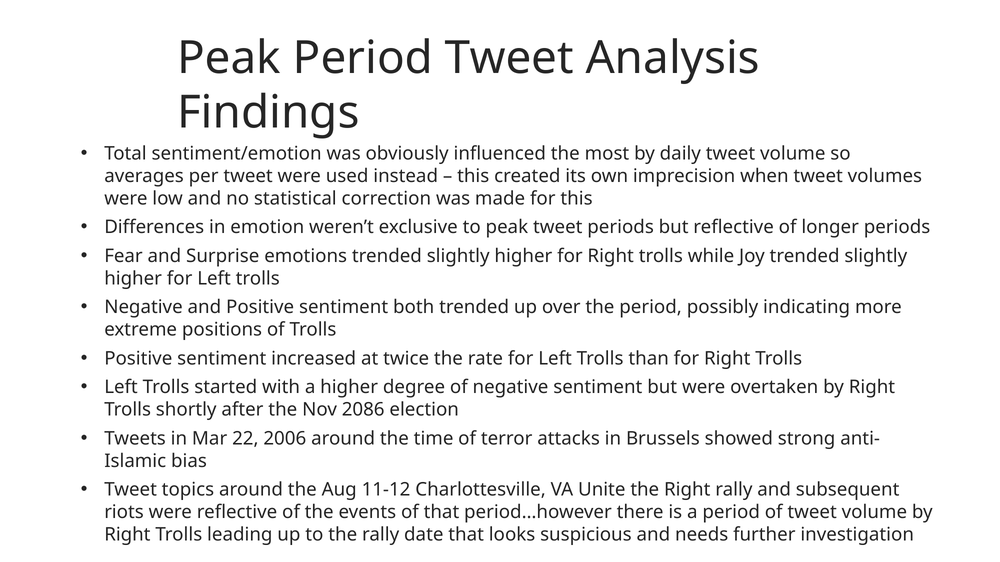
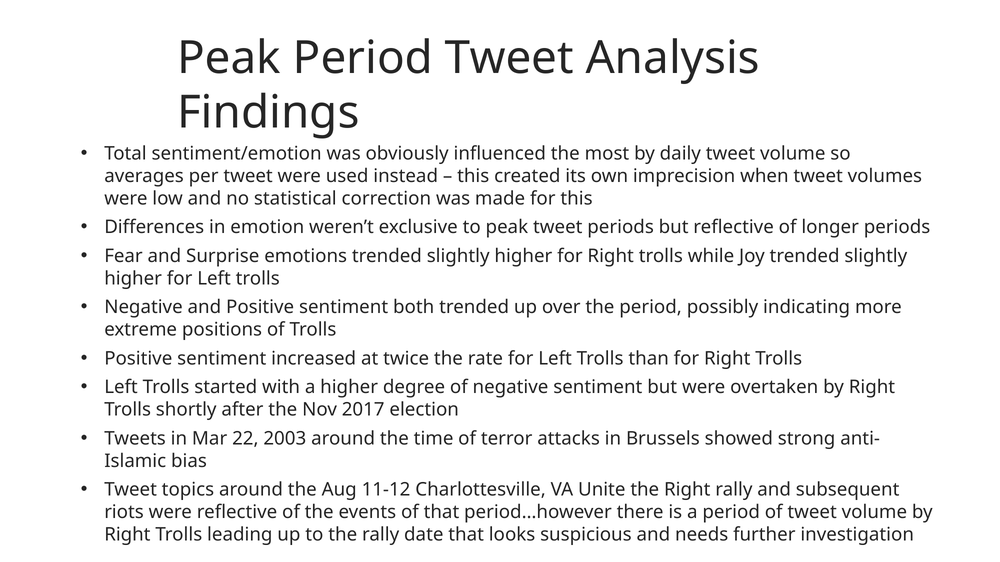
2086: 2086 -> 2017
2006: 2006 -> 2003
